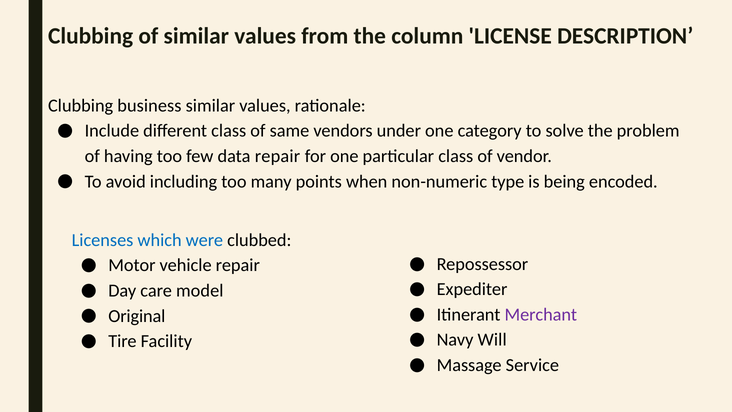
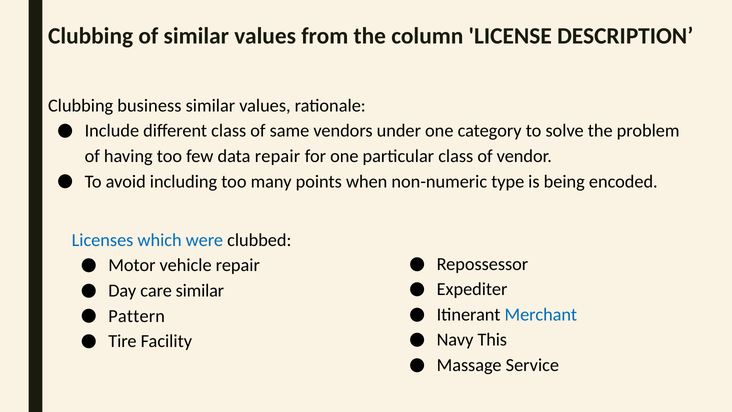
care model: model -> similar
Merchant colour: purple -> blue
Original: Original -> Pattern
Will: Will -> This
